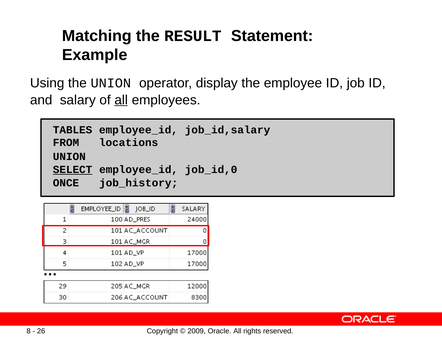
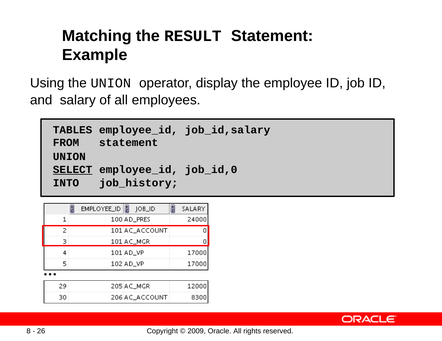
all at (121, 100) underline: present -> none
locations at (129, 143): locations -> statement
ONCE: ONCE -> INTO
